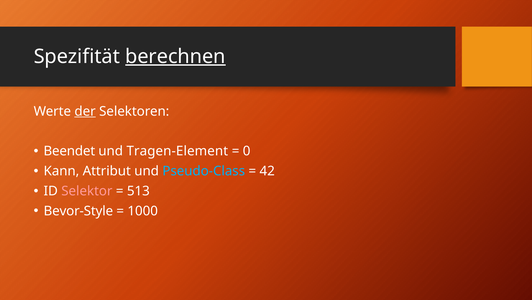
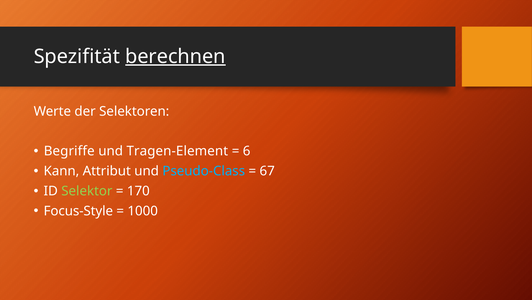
der underline: present -> none
Beendet: Beendet -> Begriffe
0: 0 -> 6
42: 42 -> 67
Selektor colour: pink -> light green
513: 513 -> 170
Bevor-Style: Bevor-Style -> Focus-Style
